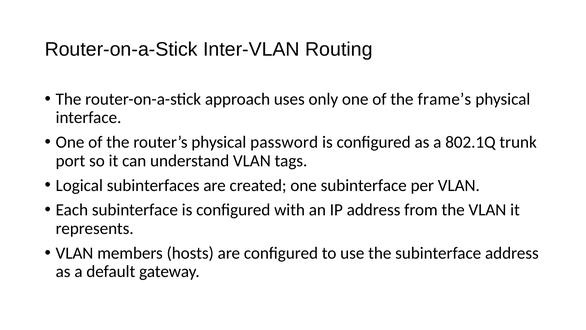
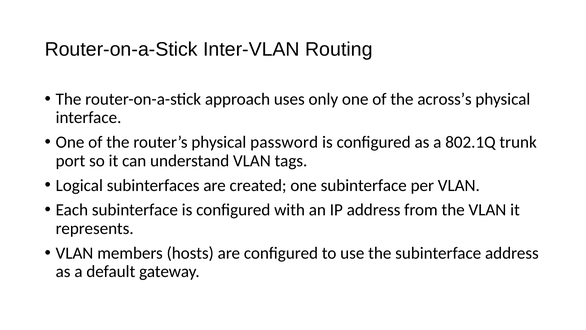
frame’s: frame’s -> across’s
